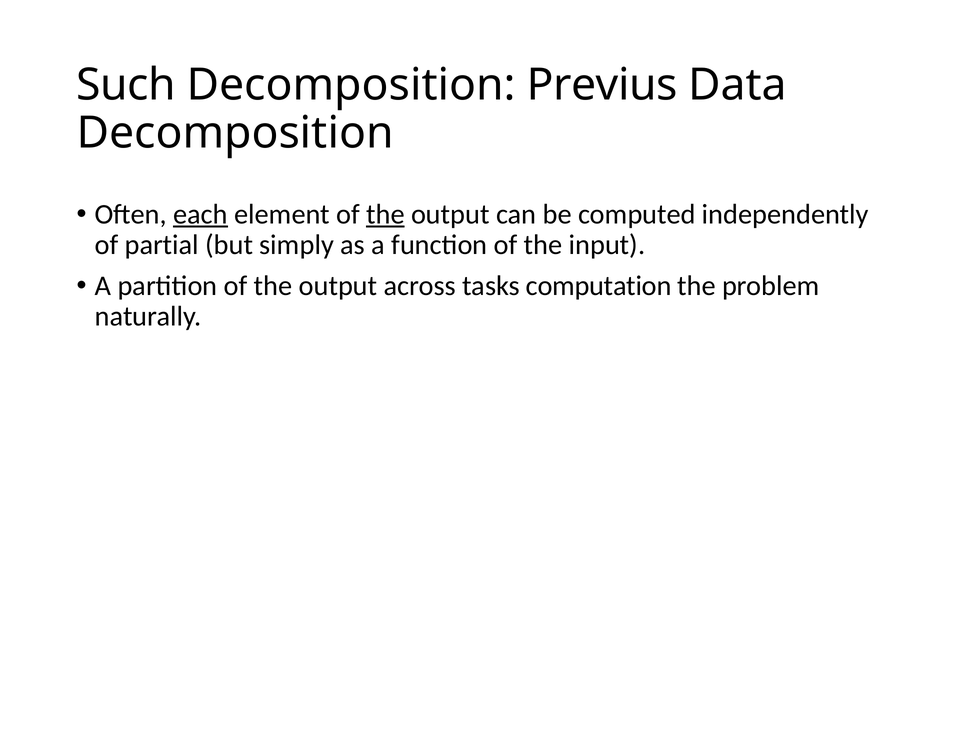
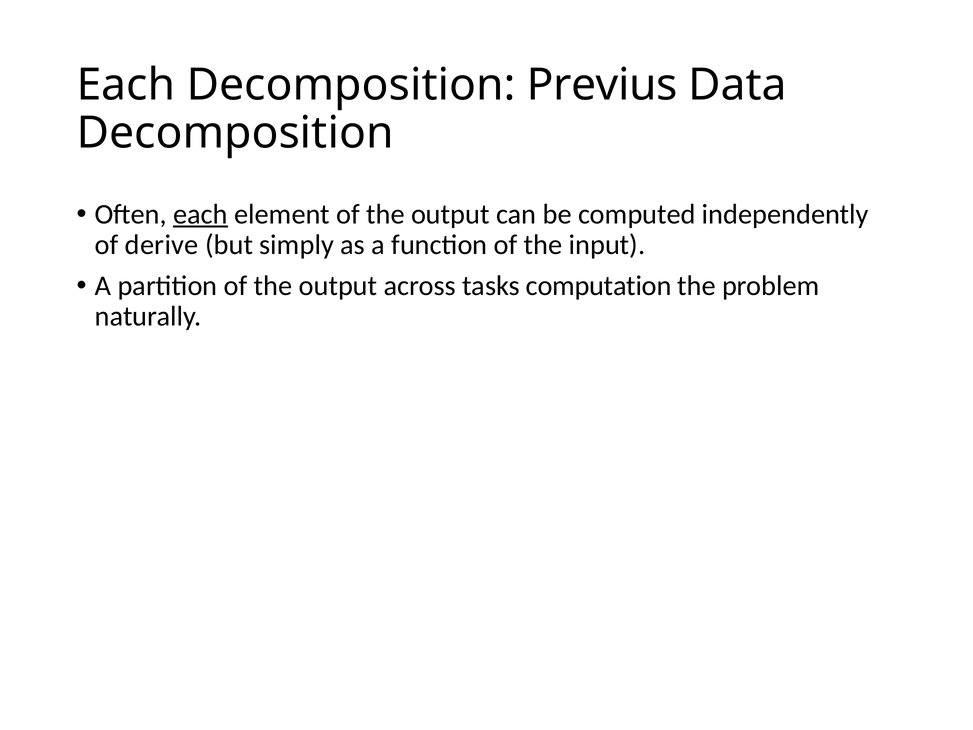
Such at (126, 85): Such -> Each
the at (385, 214) underline: present -> none
partial: partial -> derive
